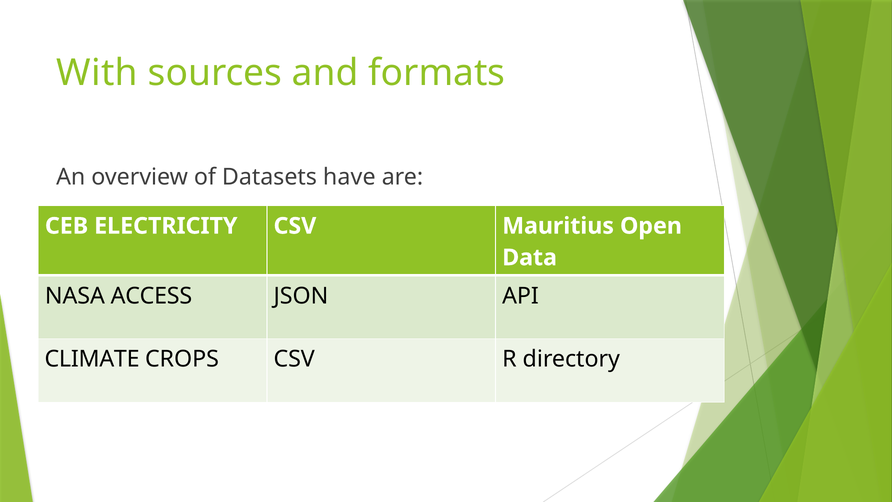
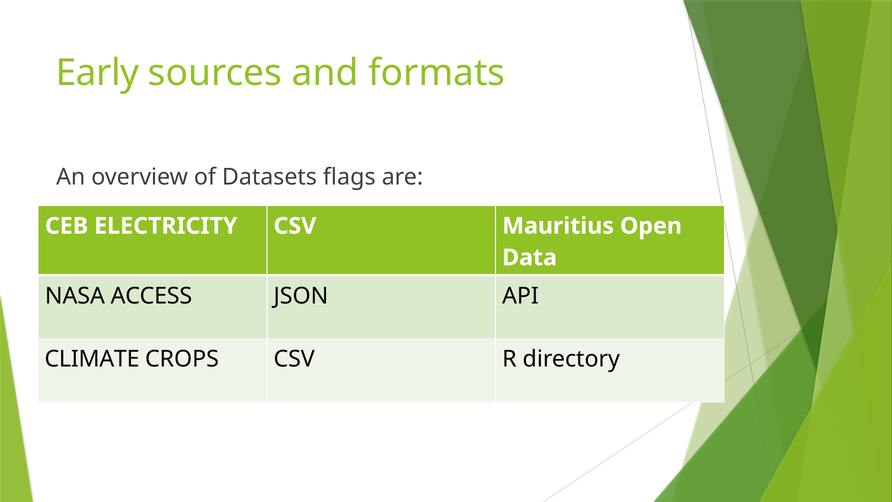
With: With -> Early
have: have -> flags
